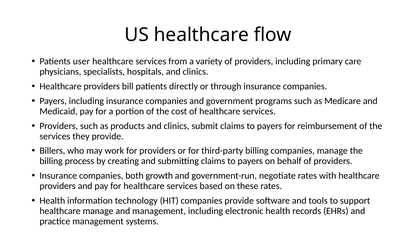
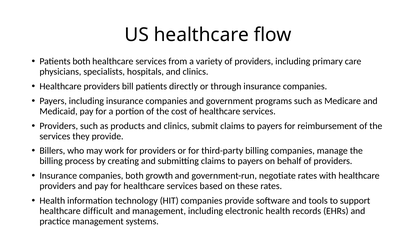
Patients user: user -> both
healthcare manage: manage -> difficult
